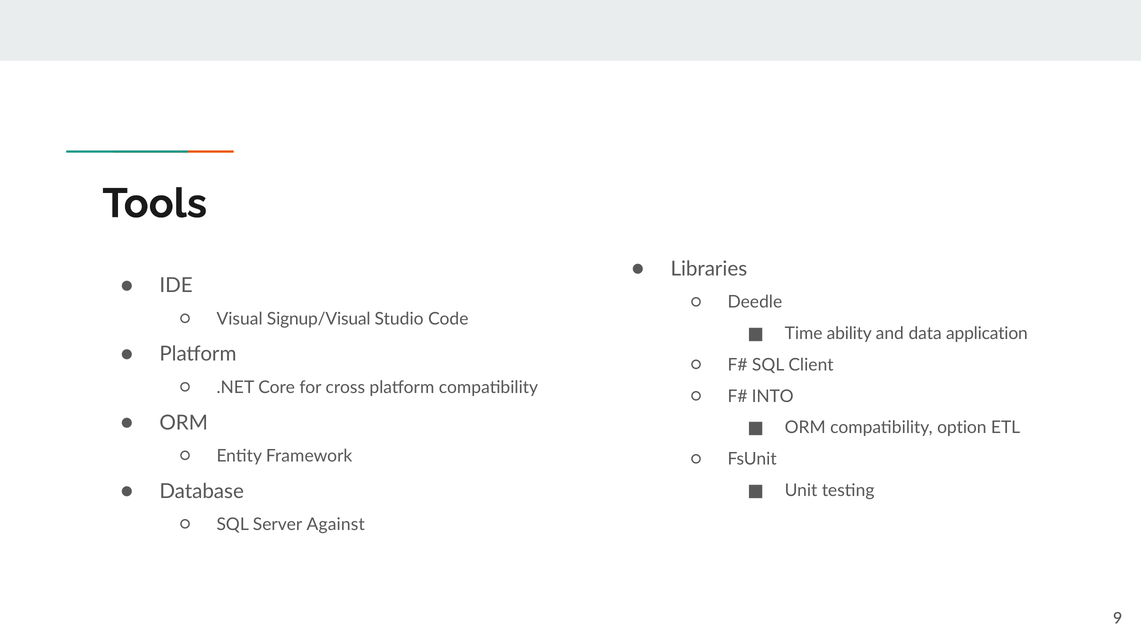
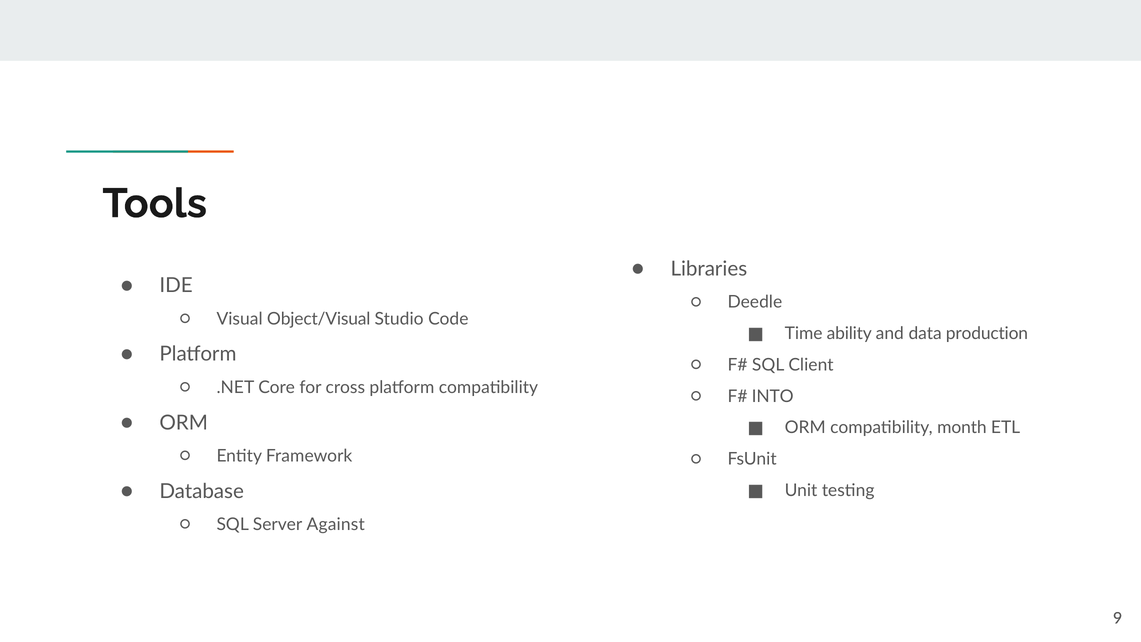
Signup/Visual: Signup/Visual -> Object/Visual
application: application -> production
option: option -> month
